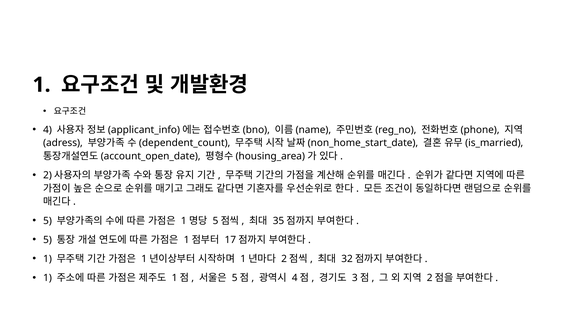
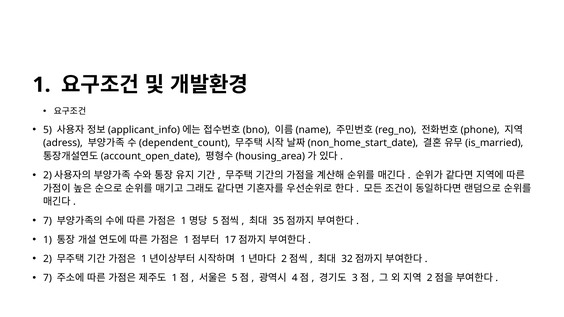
4: 4 -> 5
5 at (48, 221): 5 -> 7
5 at (48, 240): 5 -> 1
1 at (48, 259): 1 -> 2
1 at (48, 278): 1 -> 7
